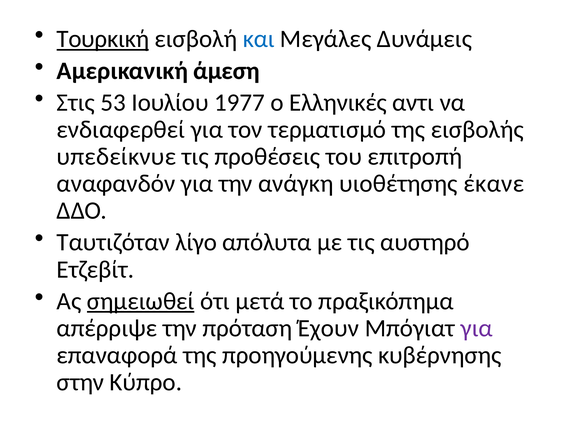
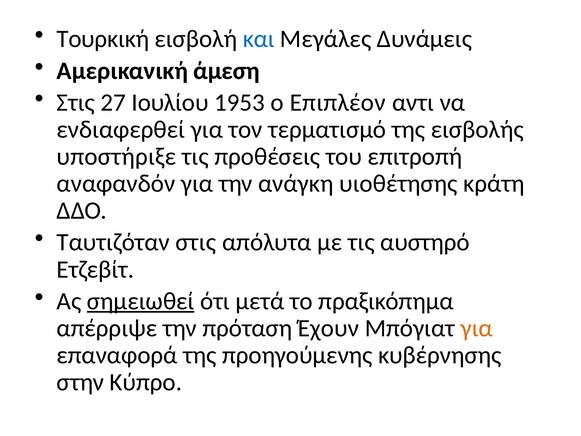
Τουρκική underline: present -> none
53: 53 -> 27
1977: 1977 -> 1953
Ελληνικές: Ελληνικές -> Επιπλέον
υπεδείκνυε: υπεδείκνυε -> υποστήριξε
έκανε: έκανε -> κράτη
Ταυτιζόταν λίγο: λίγο -> στις
για at (477, 328) colour: purple -> orange
